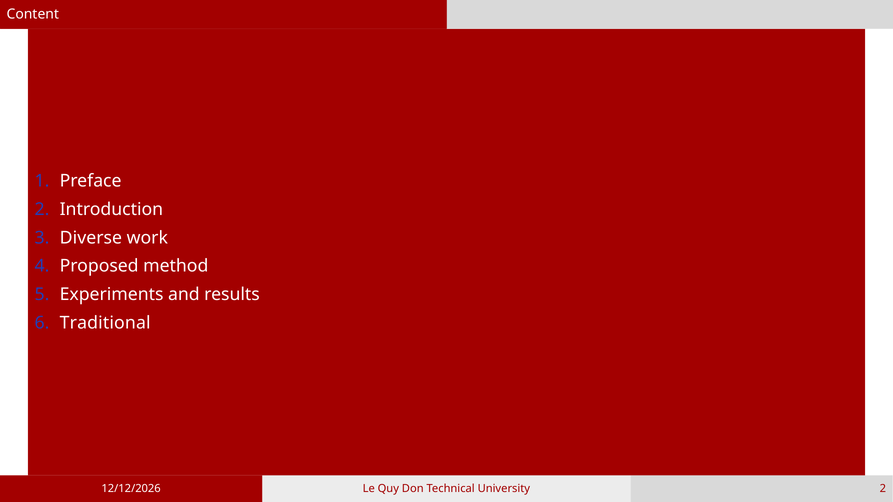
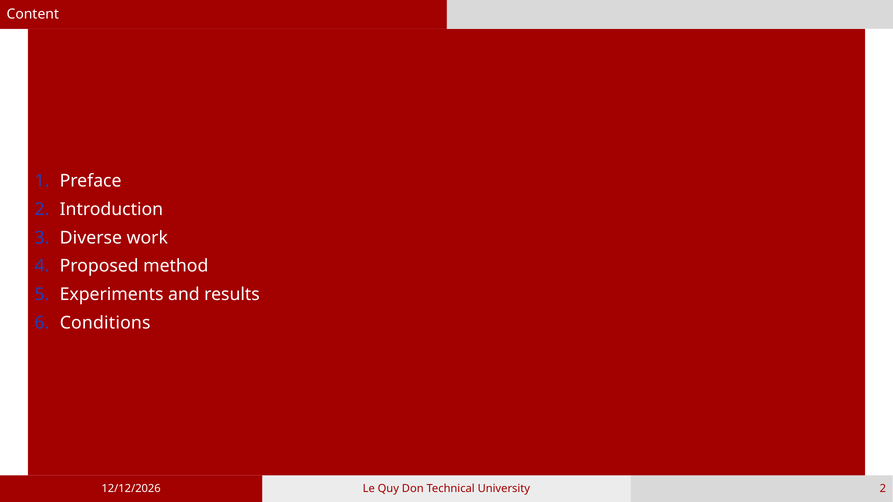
Traditional: Traditional -> Conditions
